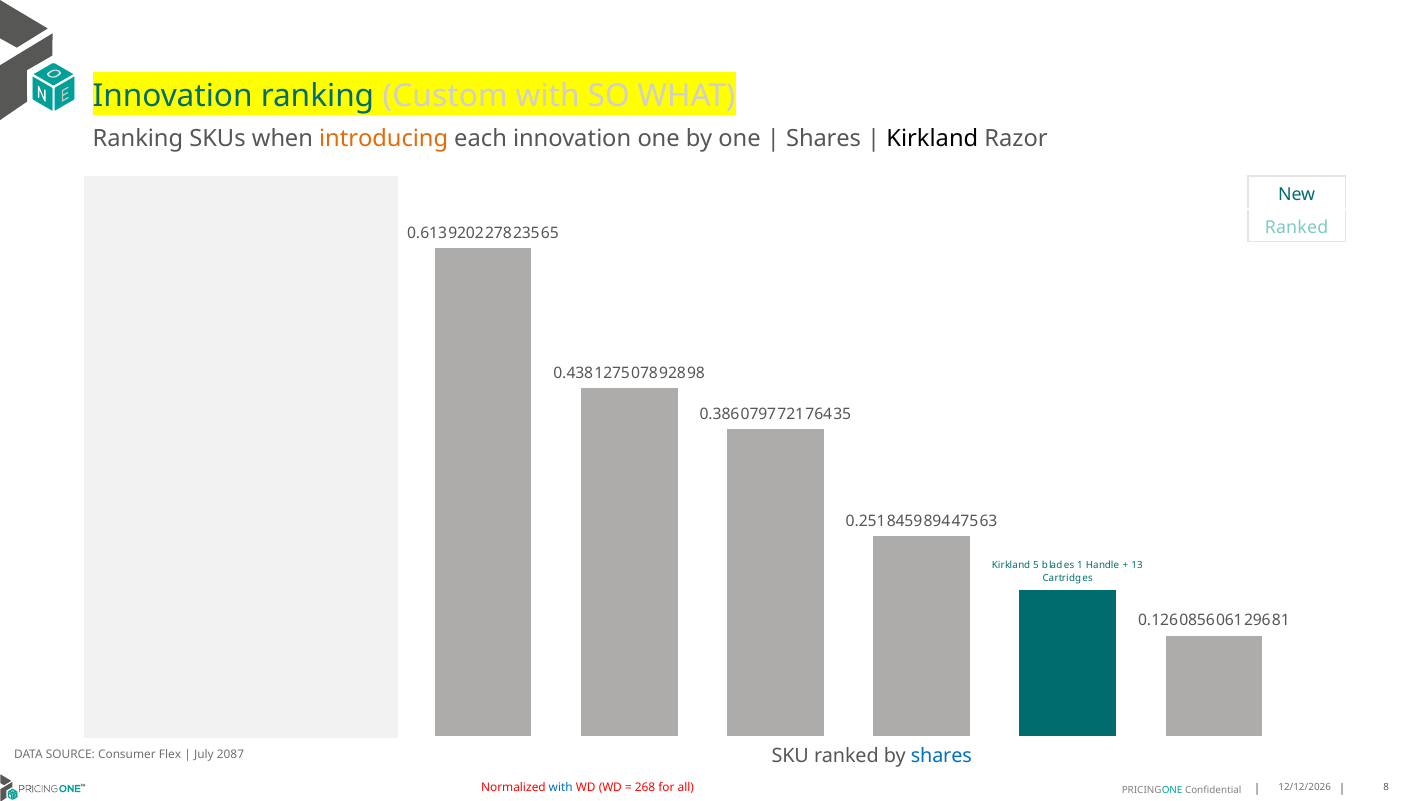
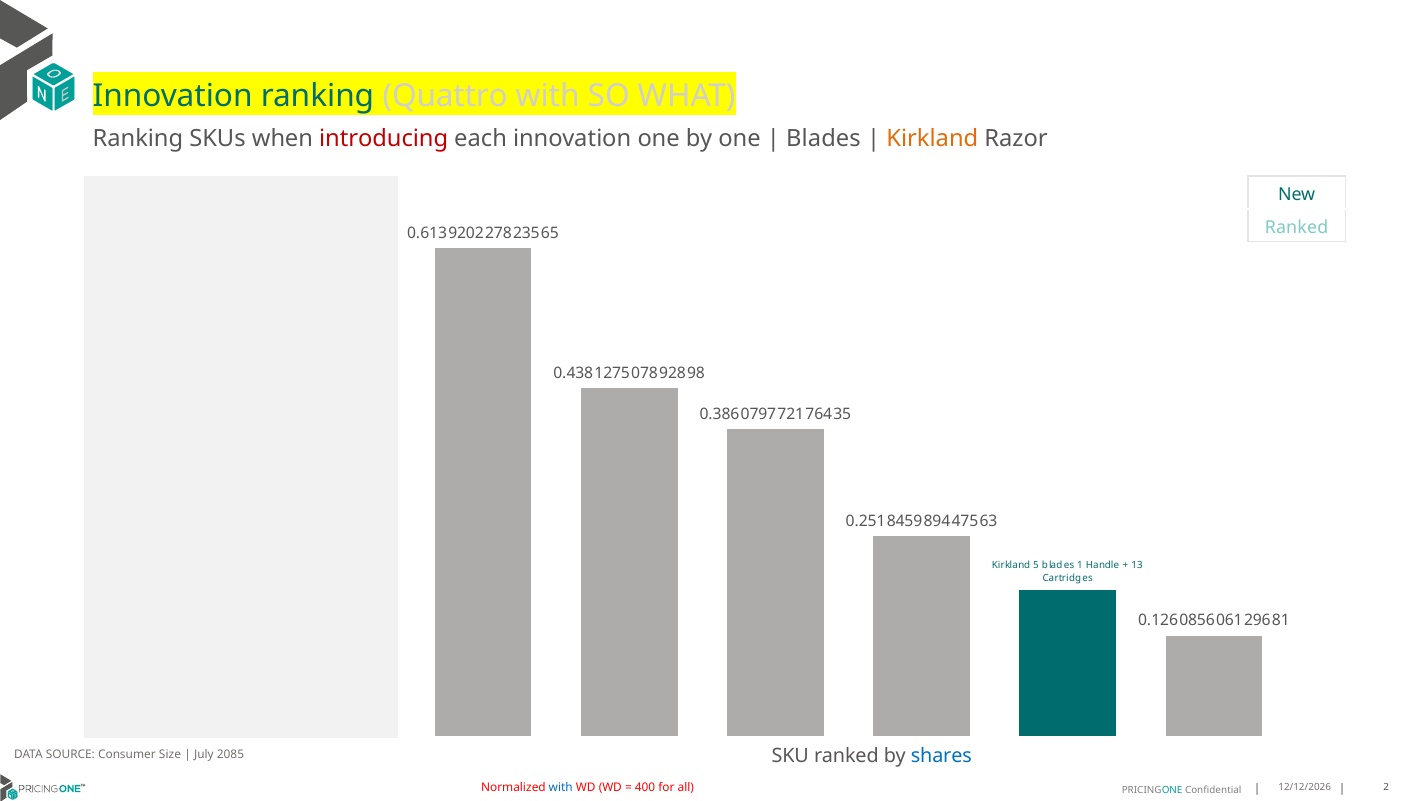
Custom: Custom -> Quattro
introducing colour: orange -> red
Shares at (824, 139): Shares -> Blades
Kirkland at (932, 139) colour: black -> orange
Flex: Flex -> Size
2087: 2087 -> 2085
268: 268 -> 400
8: 8 -> 2
